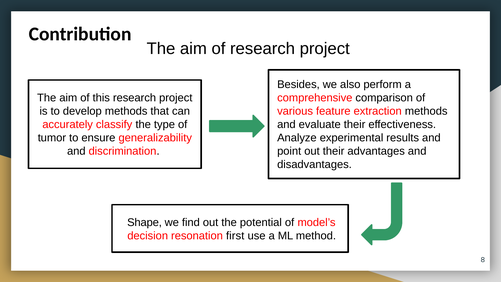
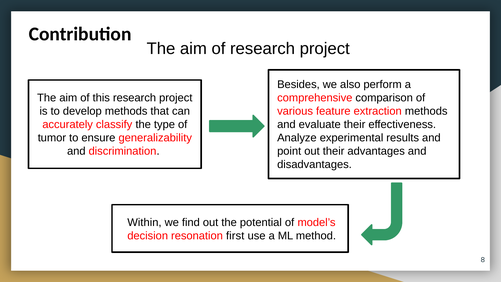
Shape: Shape -> Within
